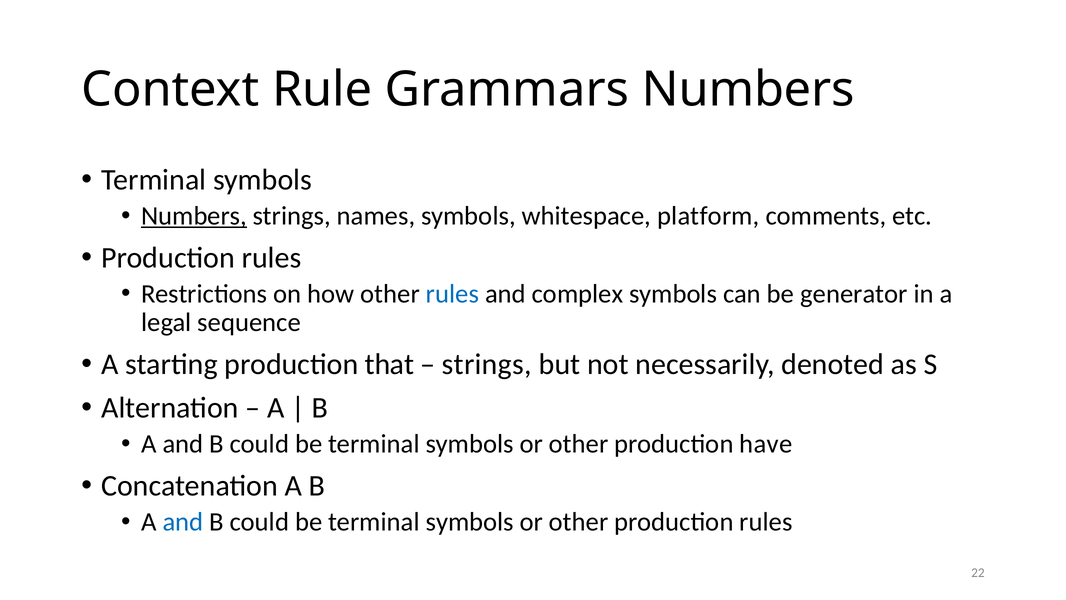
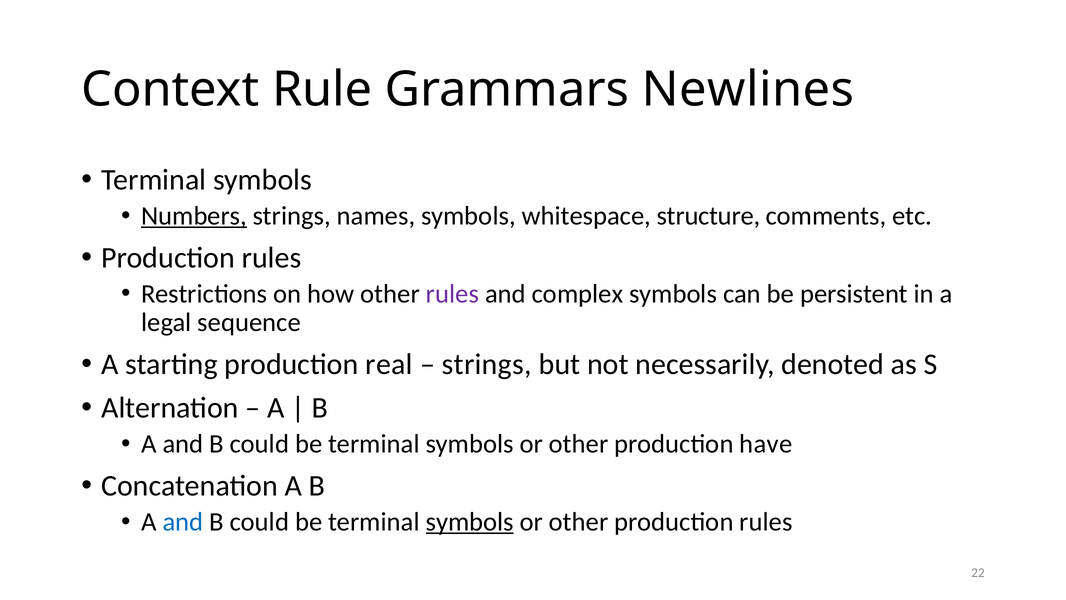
Grammars Numbers: Numbers -> Newlines
platform: platform -> structure
rules at (452, 294) colour: blue -> purple
generator: generator -> persistent
that: that -> real
symbols at (470, 522) underline: none -> present
